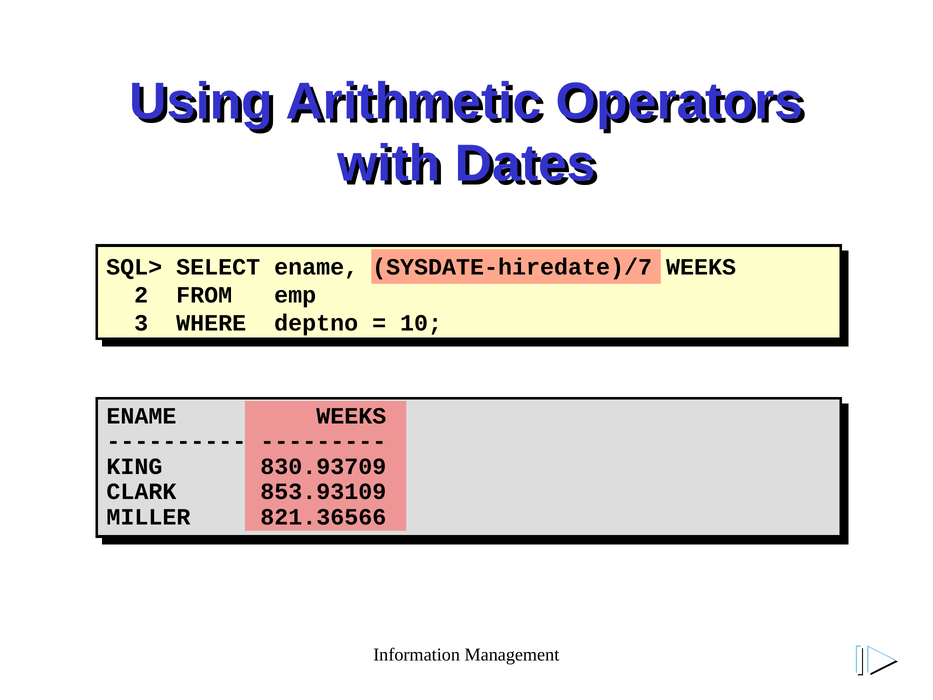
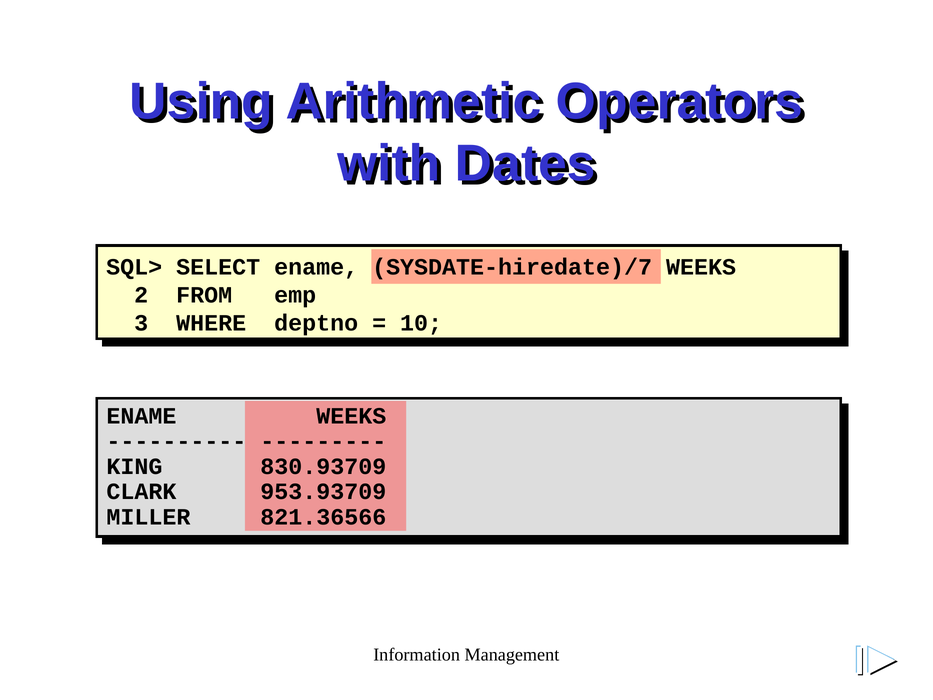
853.93109: 853.93109 -> 953.93709
